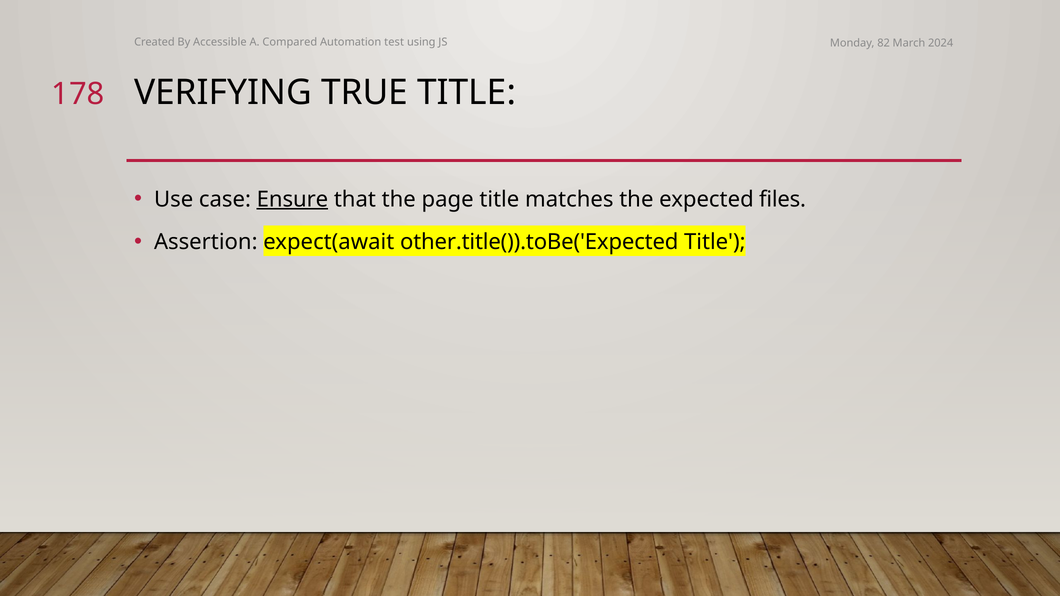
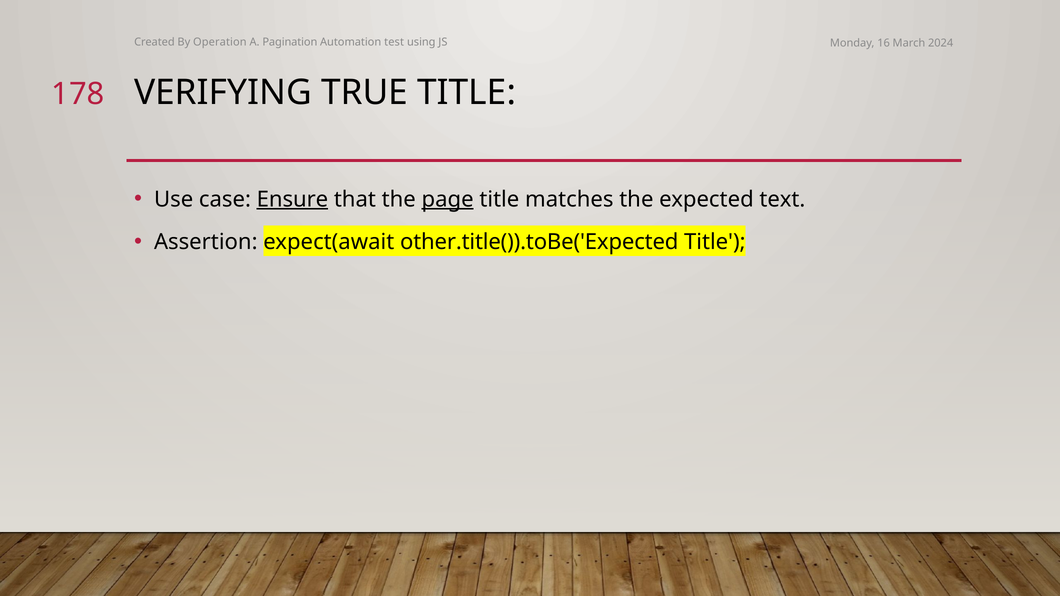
Accessible: Accessible -> Operation
Compared: Compared -> Pagination
82: 82 -> 16
page underline: none -> present
files: files -> text
